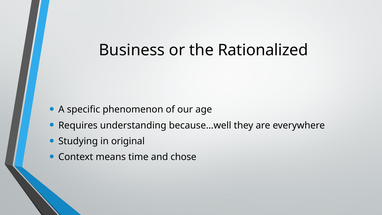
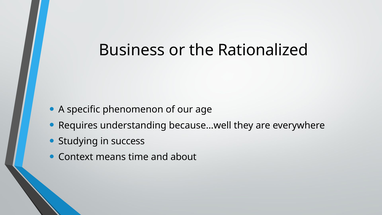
original: original -> success
chose: chose -> about
